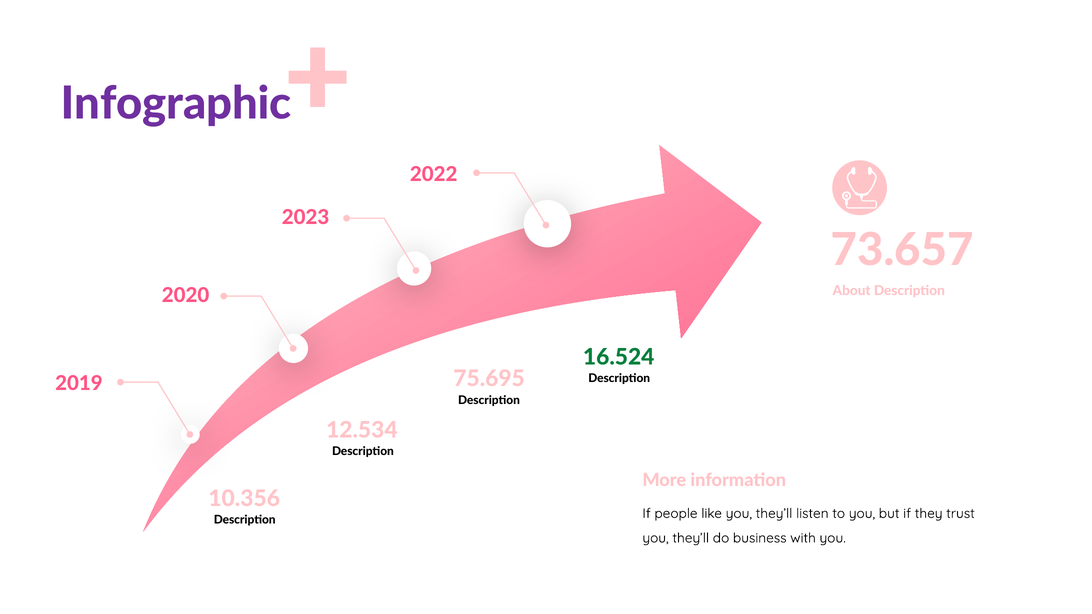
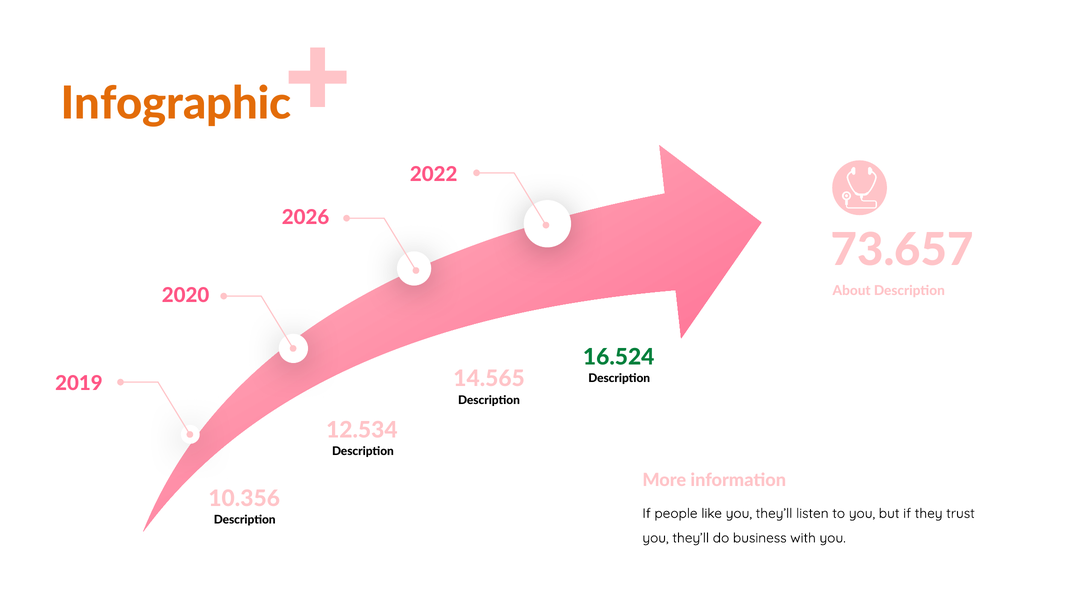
Infographic colour: purple -> orange
2023: 2023 -> 2026
75.695: 75.695 -> 14.565
